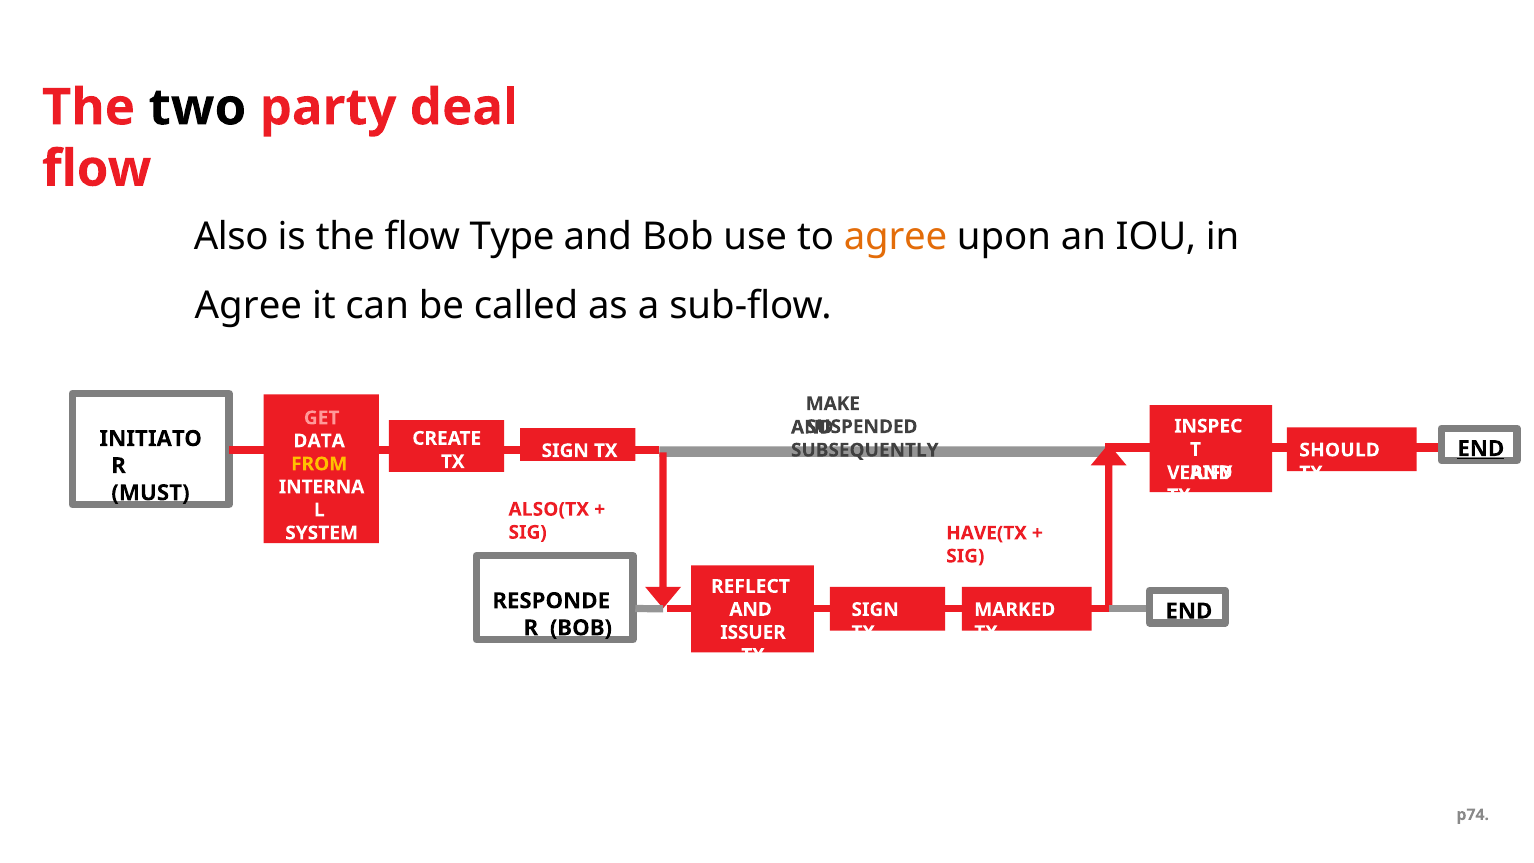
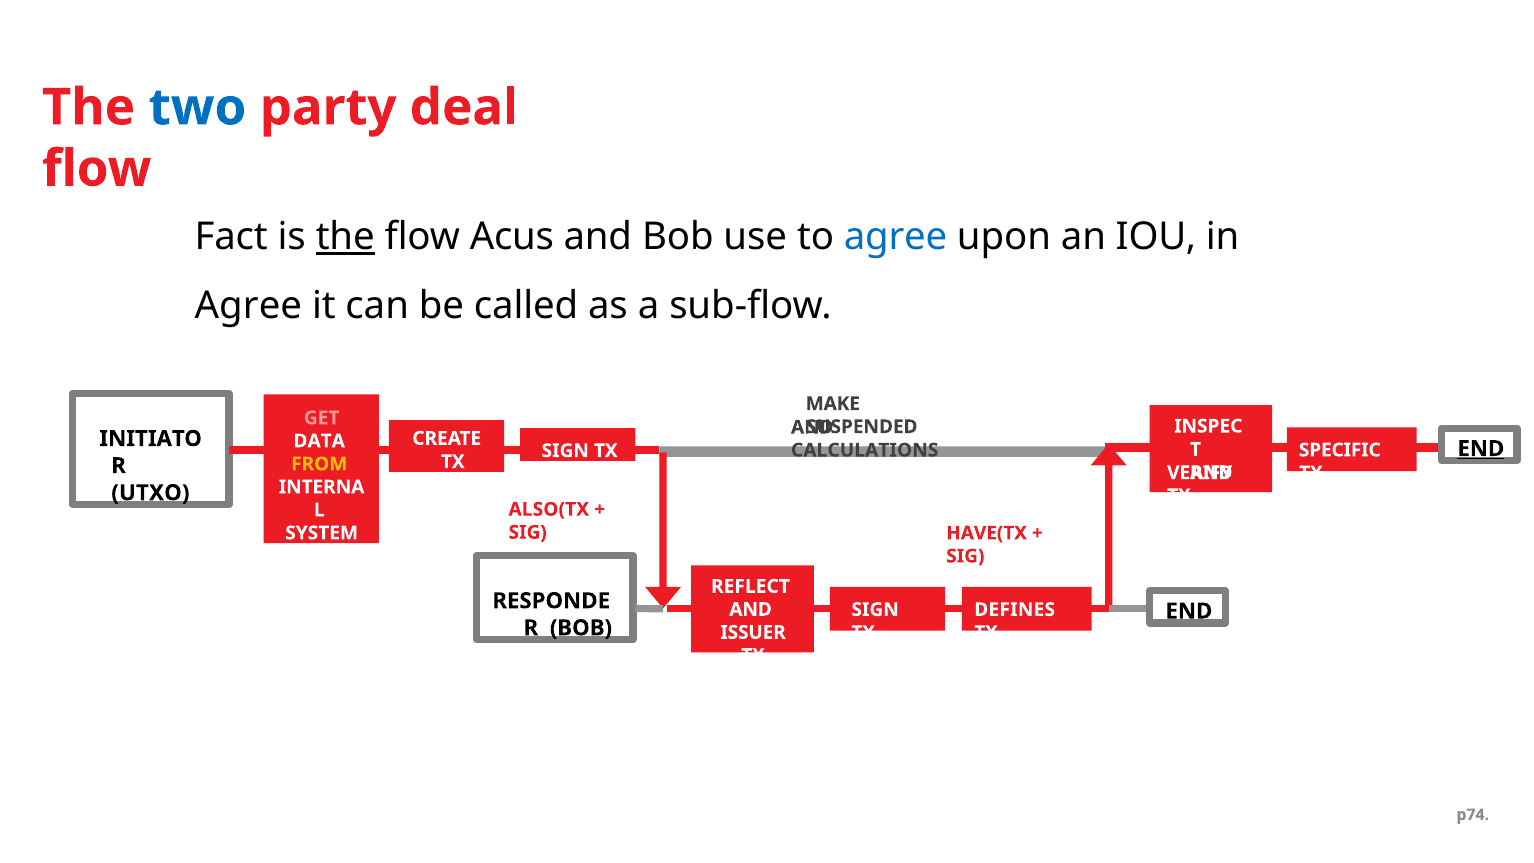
two colour: black -> blue
Also: Also -> Fact
the at (345, 237) underline: none -> present
Type: Type -> Acus
agree at (896, 237) colour: orange -> blue
SHOULD: SHOULD -> SPECIFIC
SUBSEQUENTLY: SUBSEQUENTLY -> CALCULATIONS
MUST: MUST -> UTXO
MARKED: MARKED -> DEFINES
